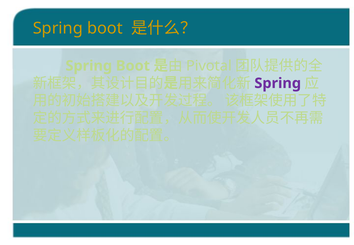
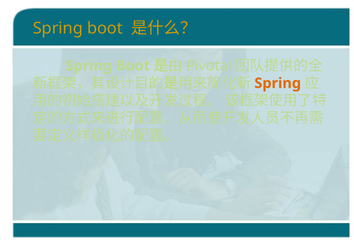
Spring at (278, 83) colour: purple -> orange
